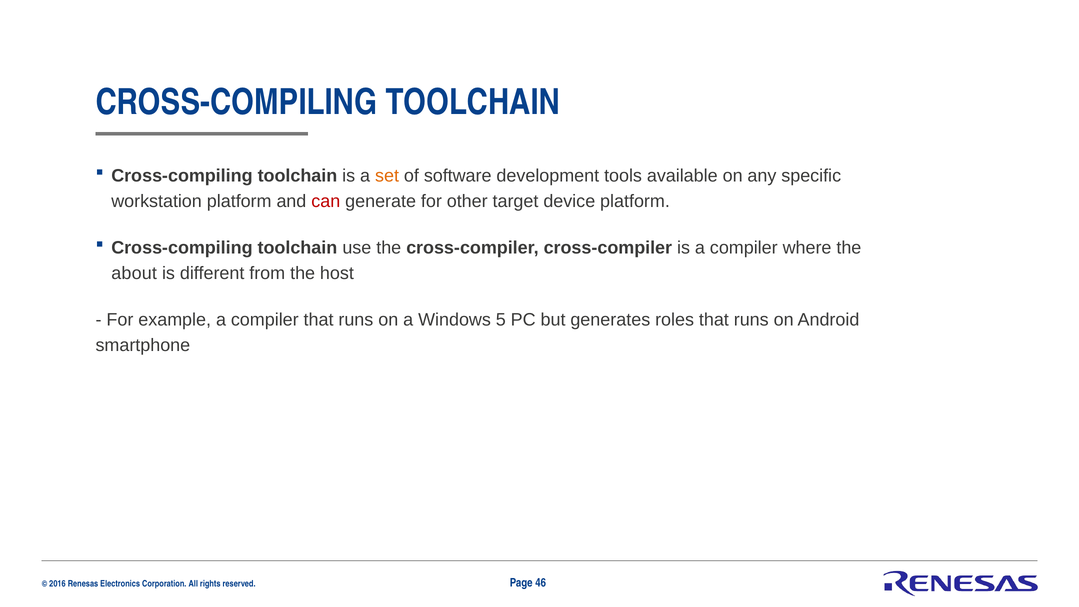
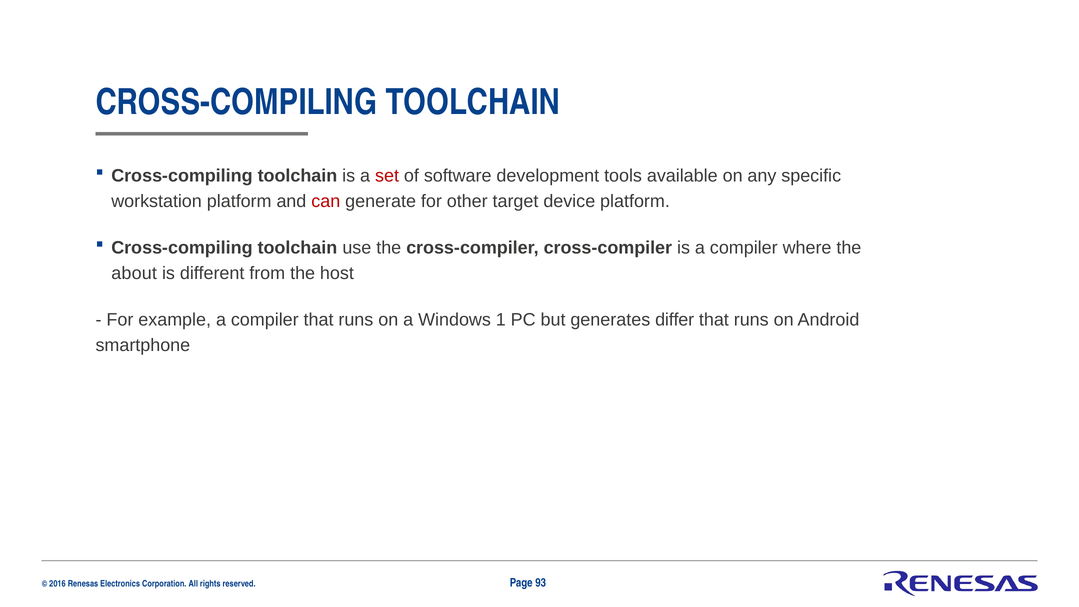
set colour: orange -> red
5: 5 -> 1
roles: roles -> differ
46: 46 -> 93
